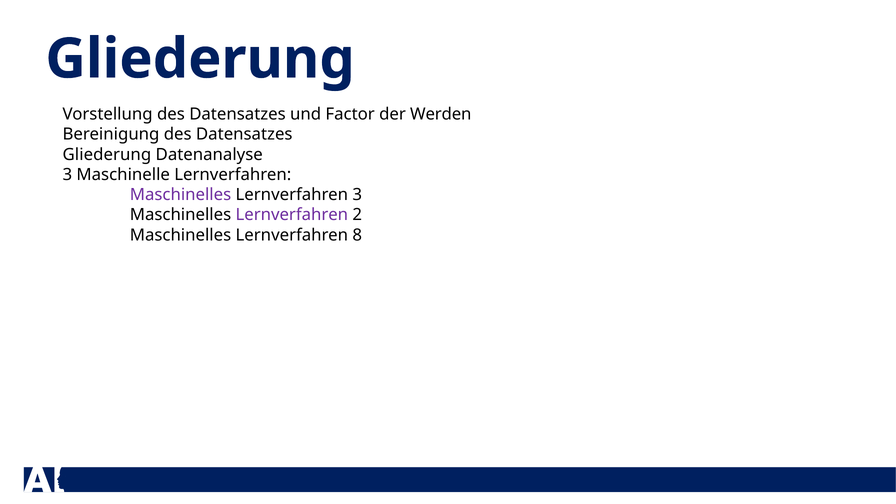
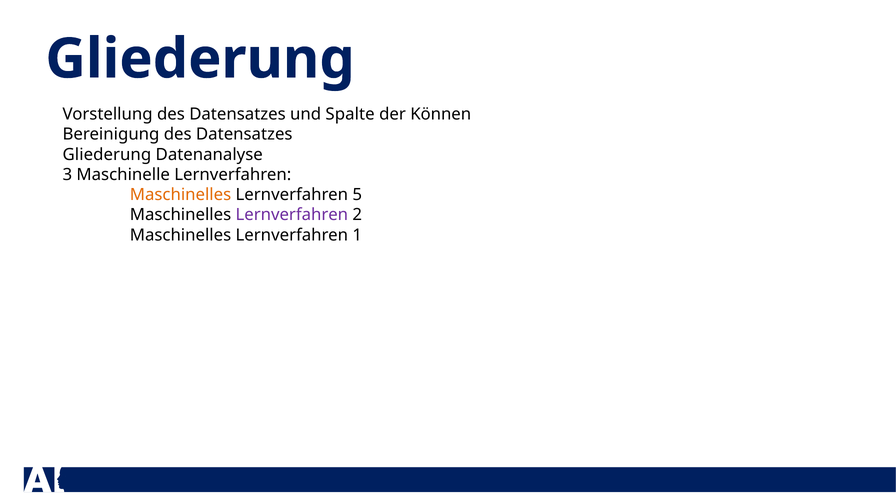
Factor: Factor -> Spalte
Werden: Werden -> Können
Maschinelles at (180, 195) colour: purple -> orange
Lernverfahren 3: 3 -> 5
8: 8 -> 1
